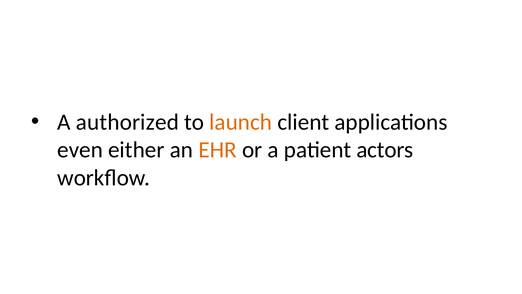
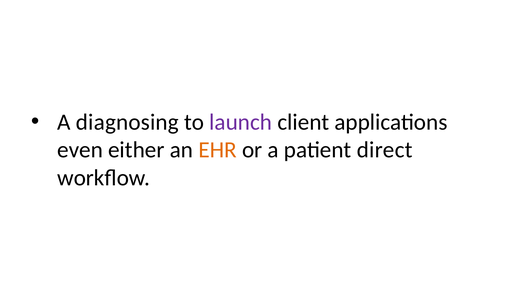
authorized: authorized -> diagnosing
launch colour: orange -> purple
actors: actors -> direct
